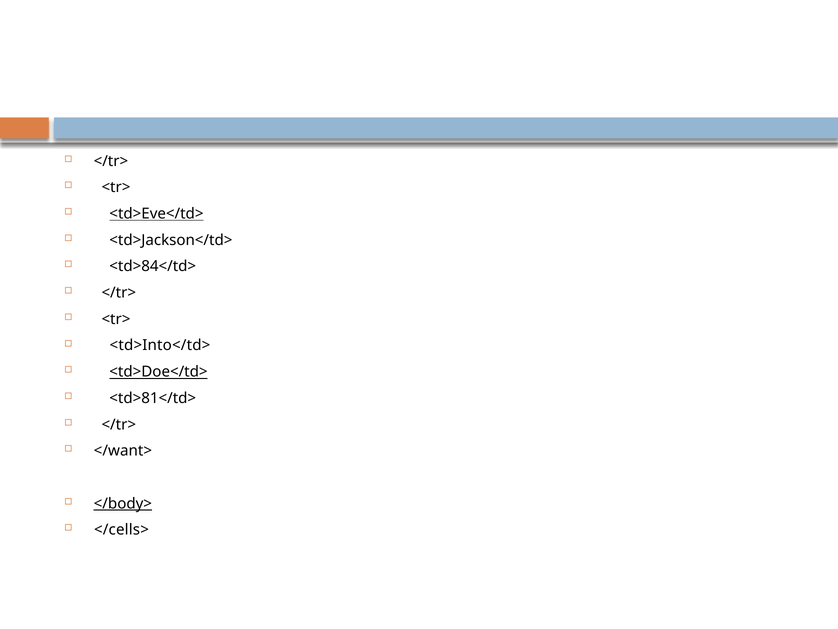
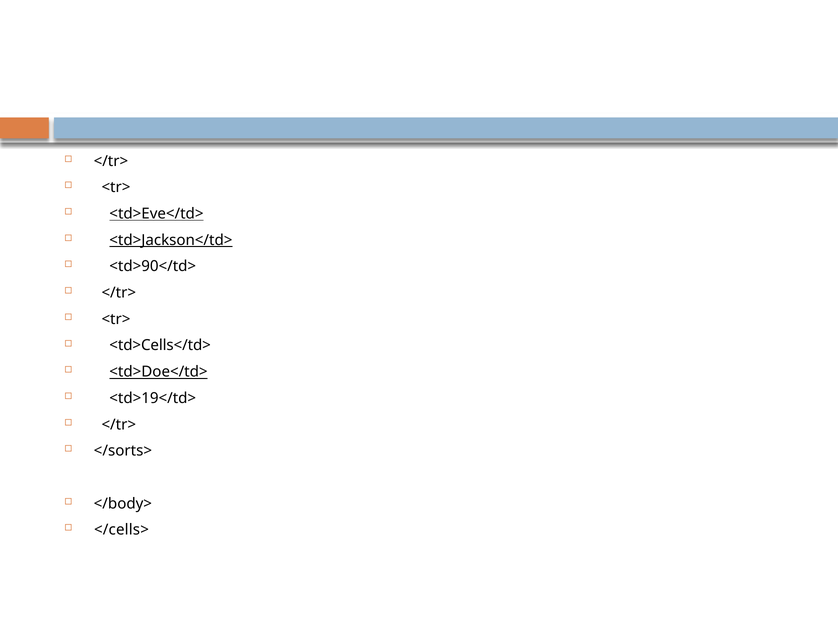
<td>Jackson</td> underline: none -> present
<td>84</td>: <td>84</td> -> <td>90</td>
<td>Into</td>: <td>Into</td> -> <td>Cells</td>
<td>81</td>: <td>81</td> -> <td>19</td>
</want>: </want> -> </sorts>
</body> underline: present -> none
